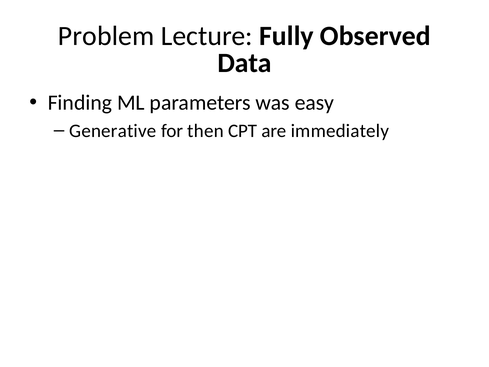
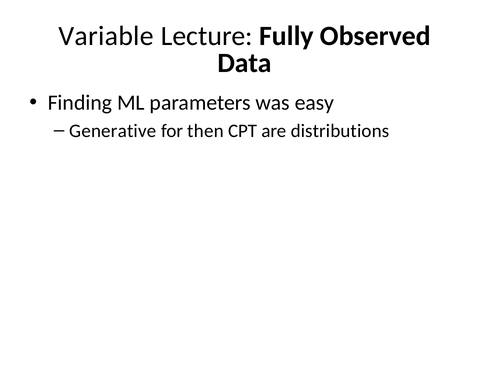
Problem: Problem -> Variable
immediately: immediately -> distributions
